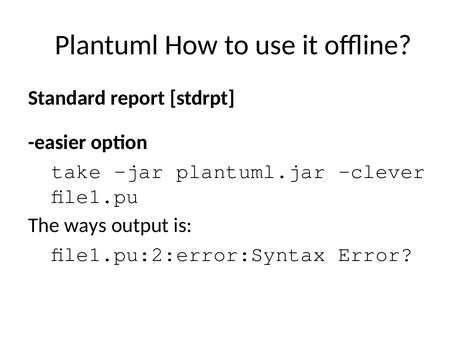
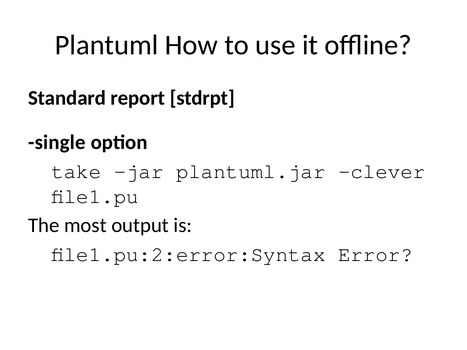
easier: easier -> single
ways: ways -> most
